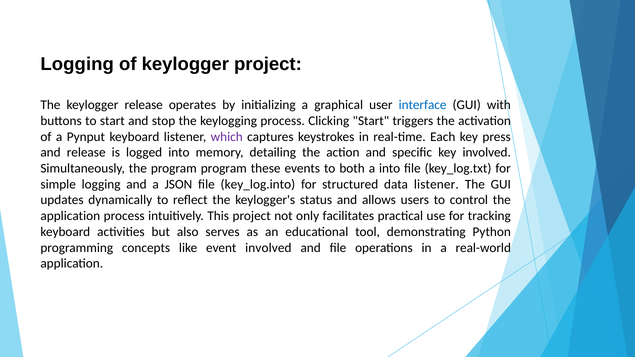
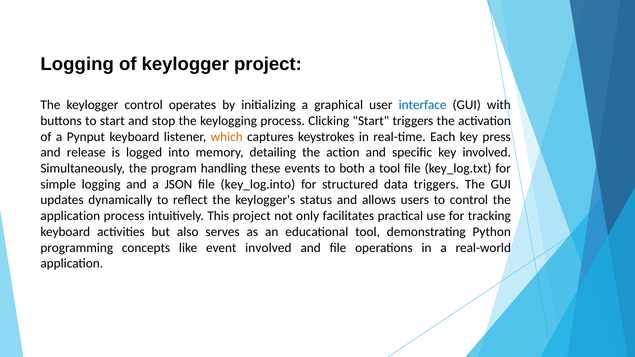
keylogger release: release -> control
which colour: purple -> orange
program program: program -> handling
a into: into -> tool
data listener: listener -> triggers
